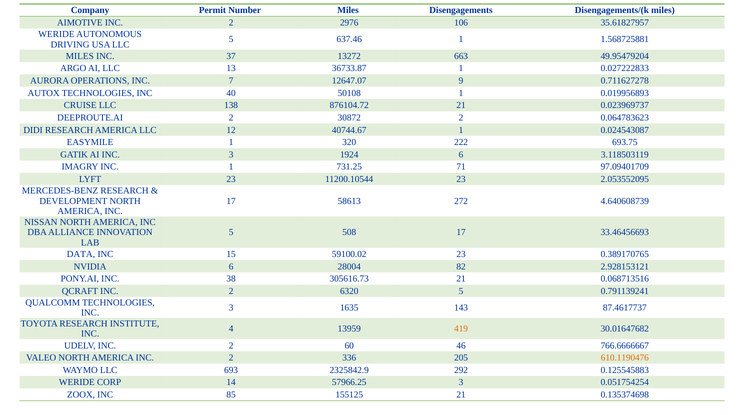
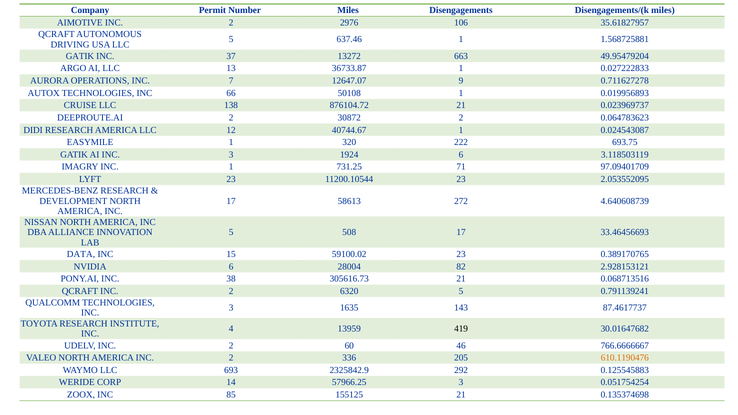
WERIDE at (56, 34): WERIDE -> QCRAFT
MILES at (80, 56): MILES -> GATIK
40: 40 -> 66
419 colour: orange -> black
